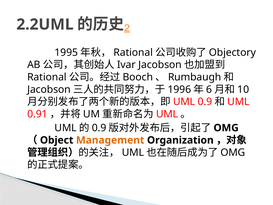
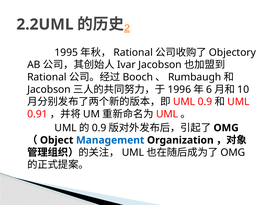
Management colour: orange -> blue
